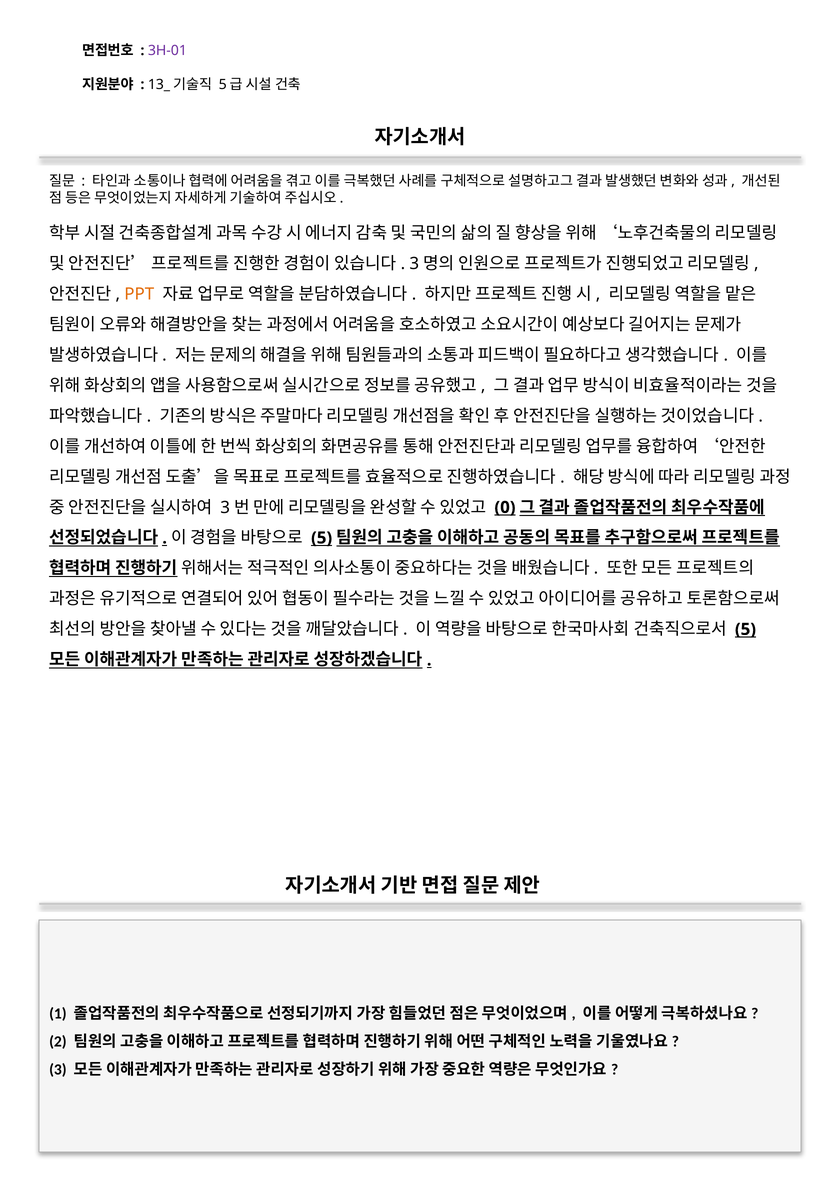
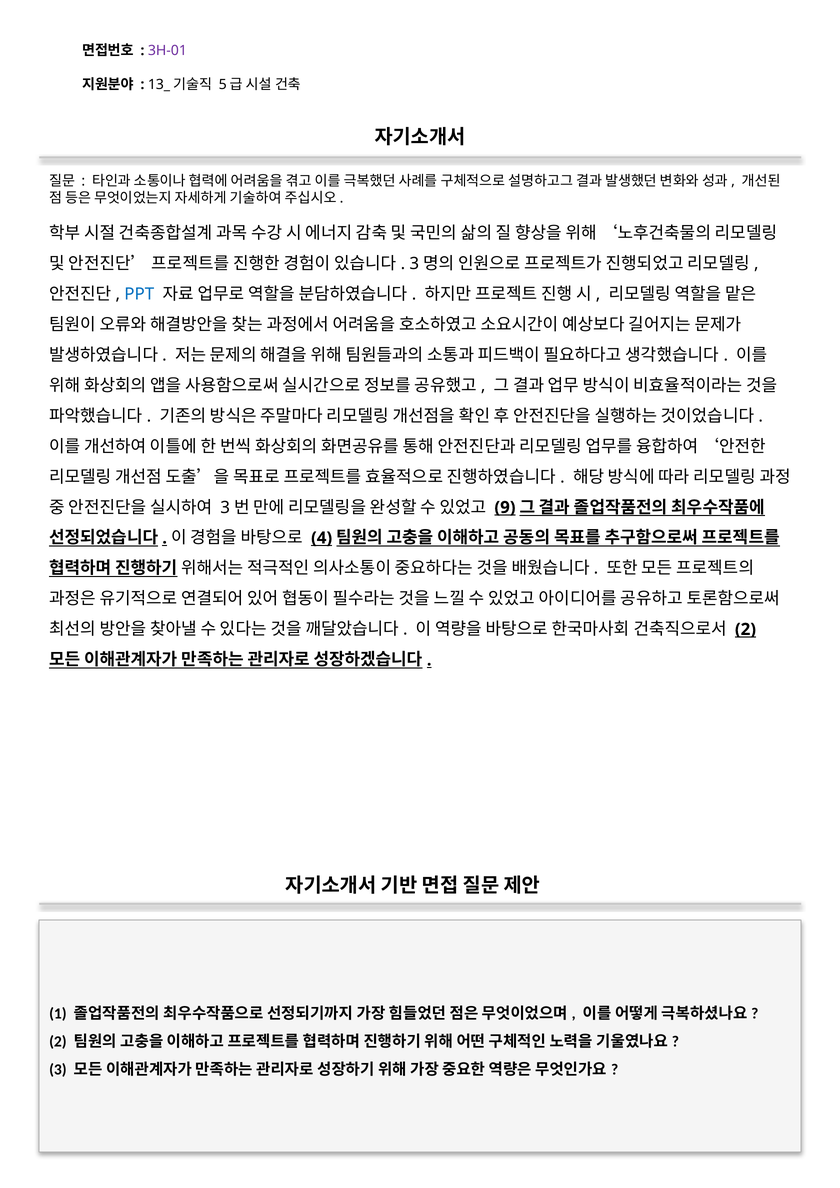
PPT colour: orange -> blue
0: 0 -> 9
5 at (322, 538): 5 -> 4
5 at (745, 629): 5 -> 2
